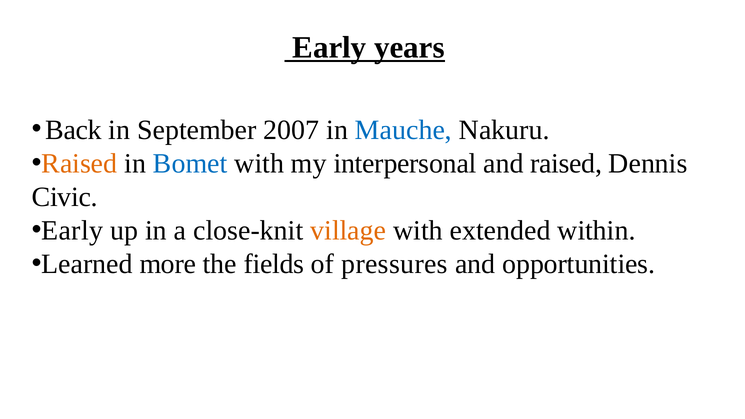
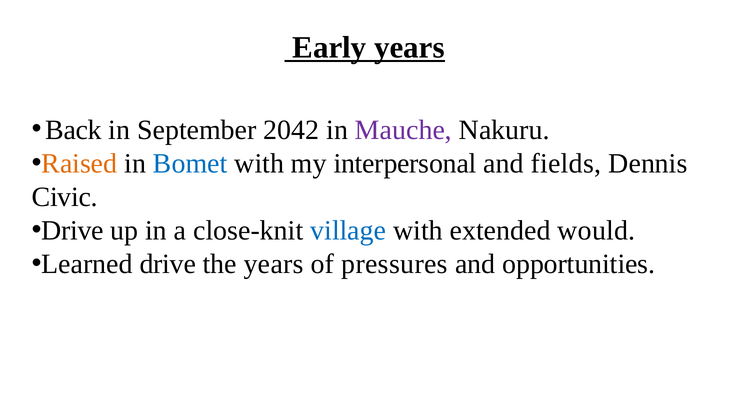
2007: 2007 -> 2042
Mauche colour: blue -> purple
and raised: raised -> fields
Early at (72, 230): Early -> Drive
village colour: orange -> blue
within: within -> would
Learned more: more -> drive
the fields: fields -> years
